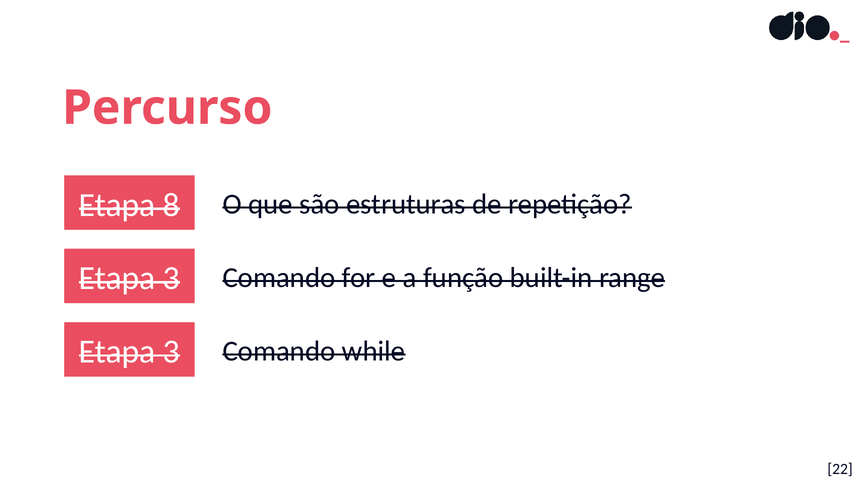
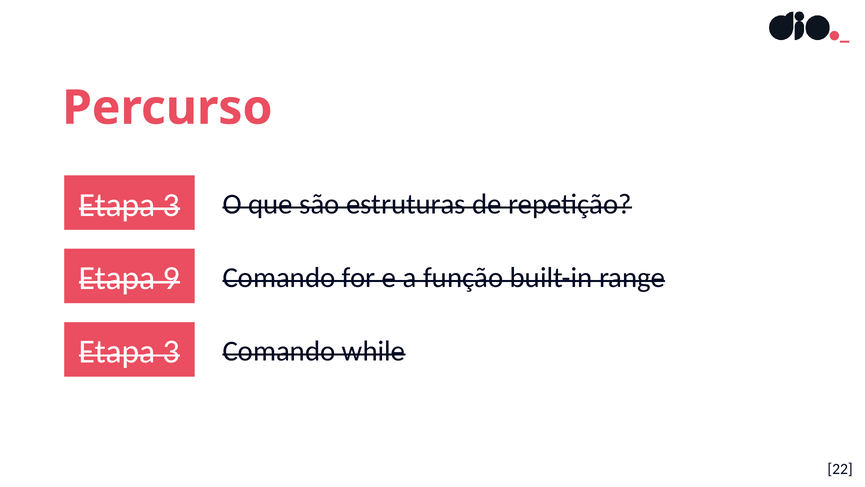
8 at (171, 205): 8 -> 3
3 at (171, 278): 3 -> 9
